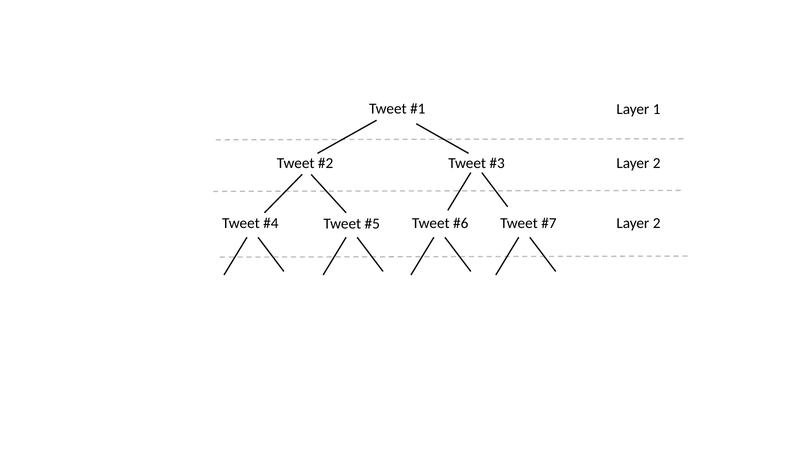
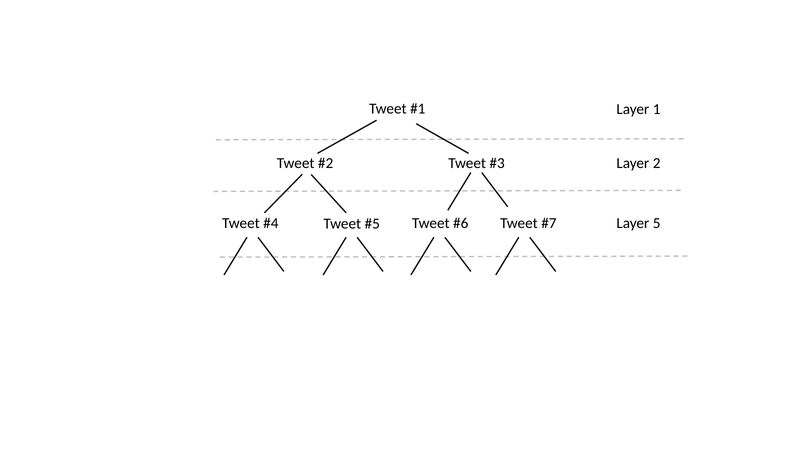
2 at (657, 224): 2 -> 5
